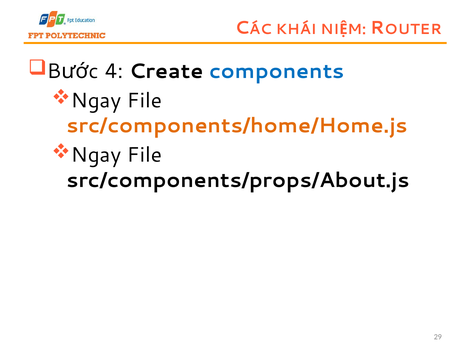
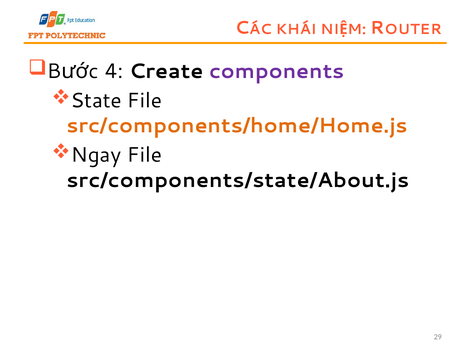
components colour: blue -> purple
Ngay at (96, 100): Ngay -> State
src/components/props/About.js: src/components/props/About.js -> src/components/state/About.js
